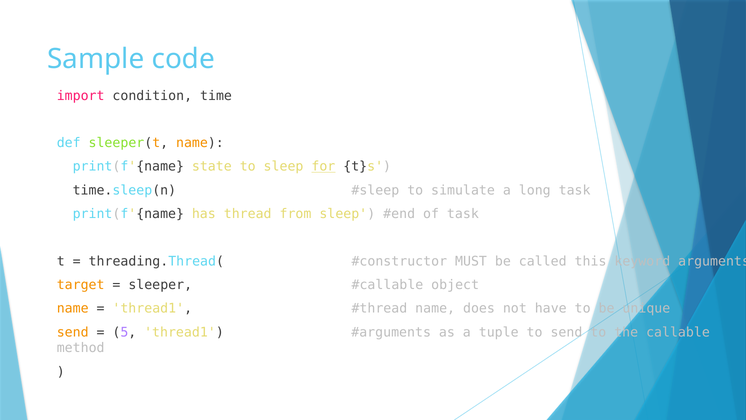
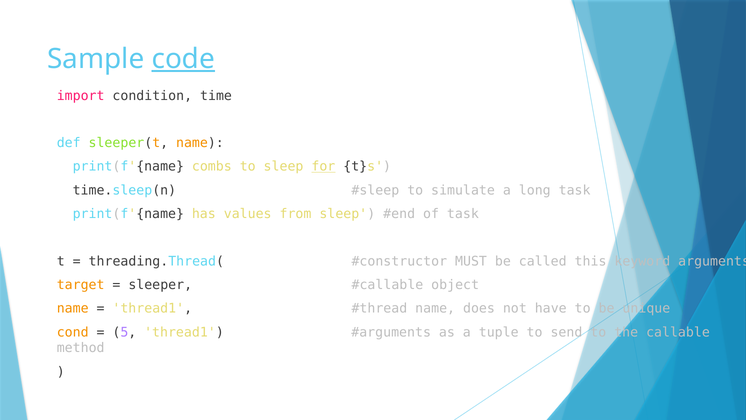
code underline: none -> present
state: state -> combs
thread: thread -> values
send at (73, 332): send -> cond
